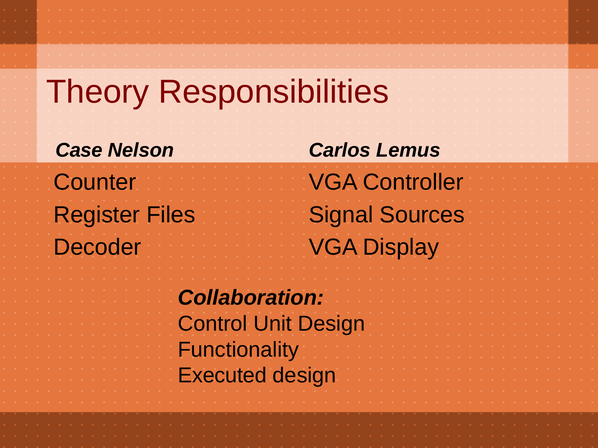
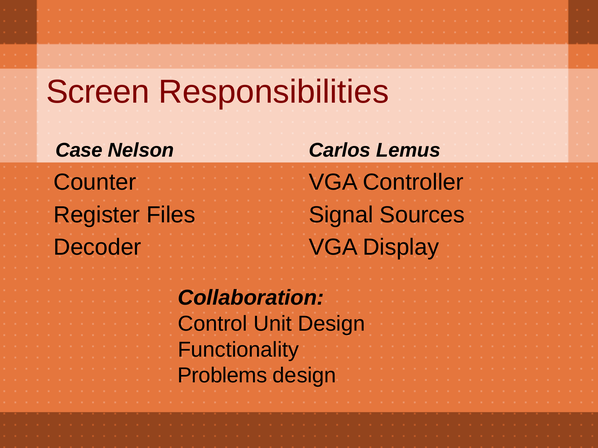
Theory: Theory -> Screen
Executed: Executed -> Problems
